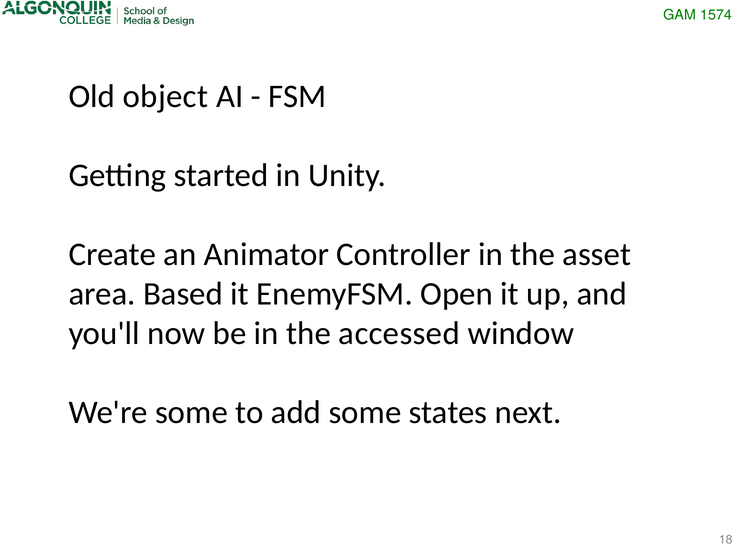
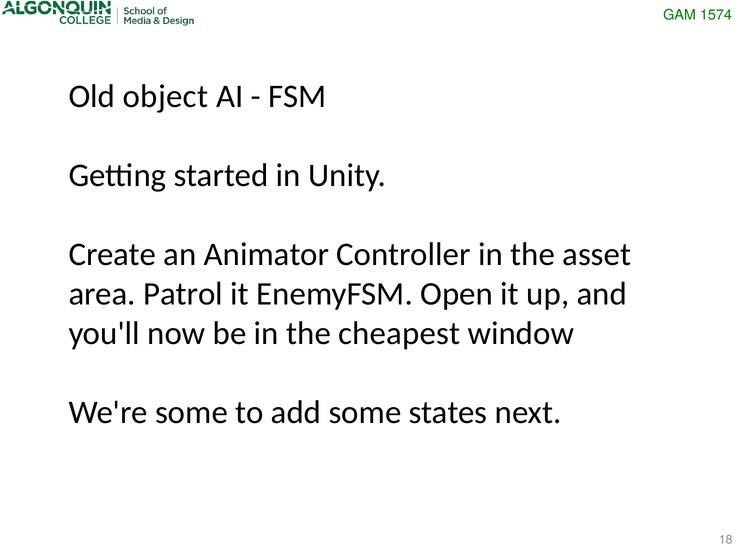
Based: Based -> Patrol
accessed: accessed -> cheapest
